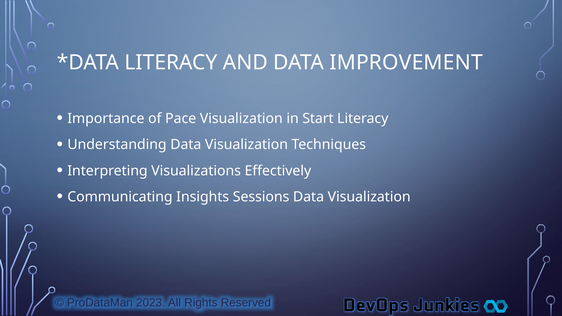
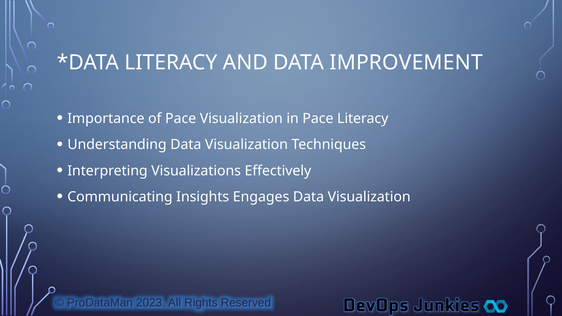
in Start: Start -> Pace
Sessions: Sessions -> Engages
